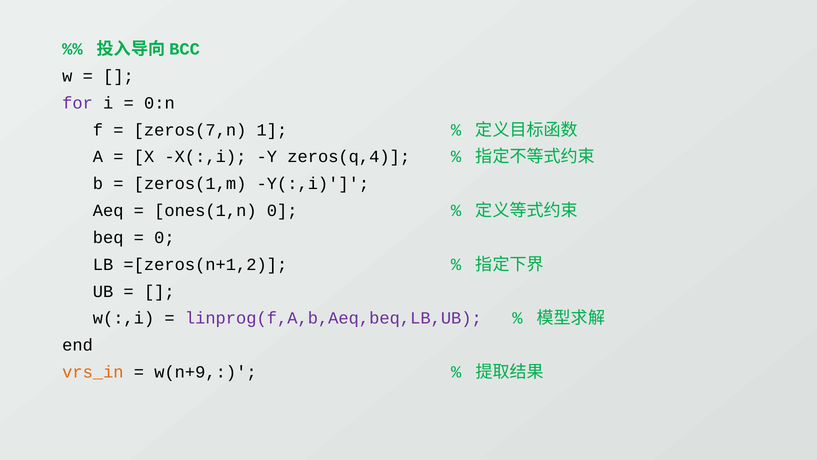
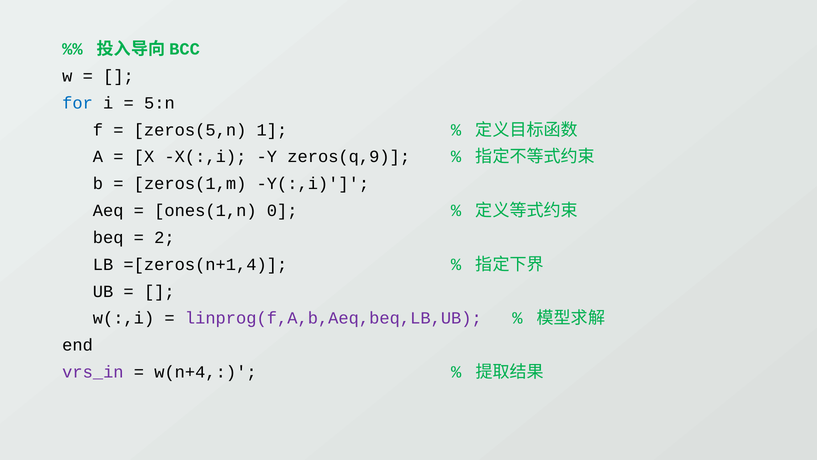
for colour: purple -> blue
0:n: 0:n -> 5:n
zeros(7,n: zeros(7,n -> zeros(5,n
zeros(q,4: zeros(q,4 -> zeros(q,9
0 at (164, 237): 0 -> 2
=[zeros(n+1,2: =[zeros(n+1,2 -> =[zeros(n+1,4
vrs_in colour: orange -> purple
w(n+9: w(n+9 -> w(n+4
